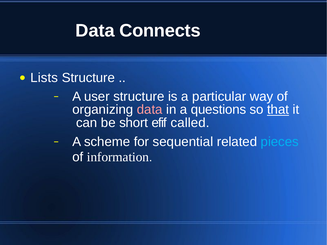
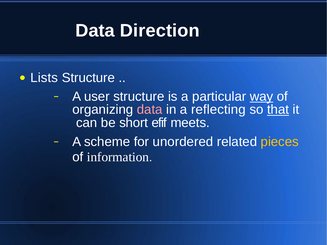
Connects: Connects -> Direction
way underline: none -> present
questions: questions -> reflecting
called: called -> meets
sequential: sequential -> unordered
pieces colour: light blue -> yellow
